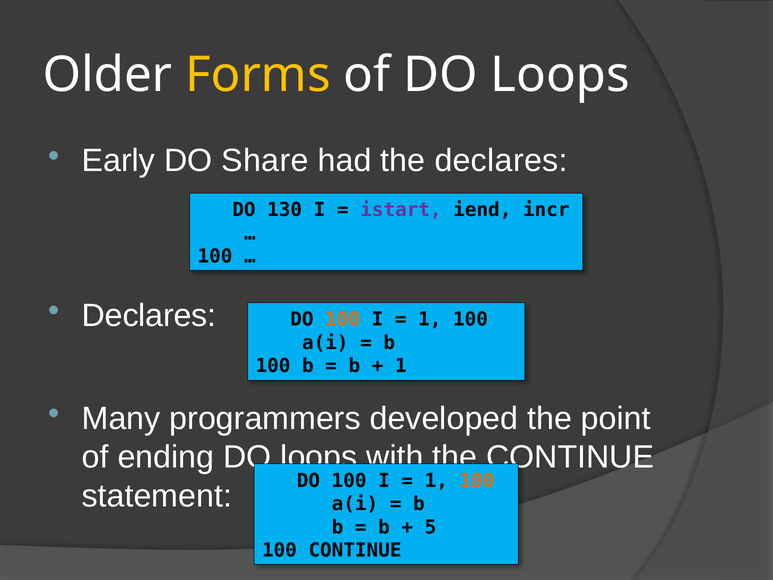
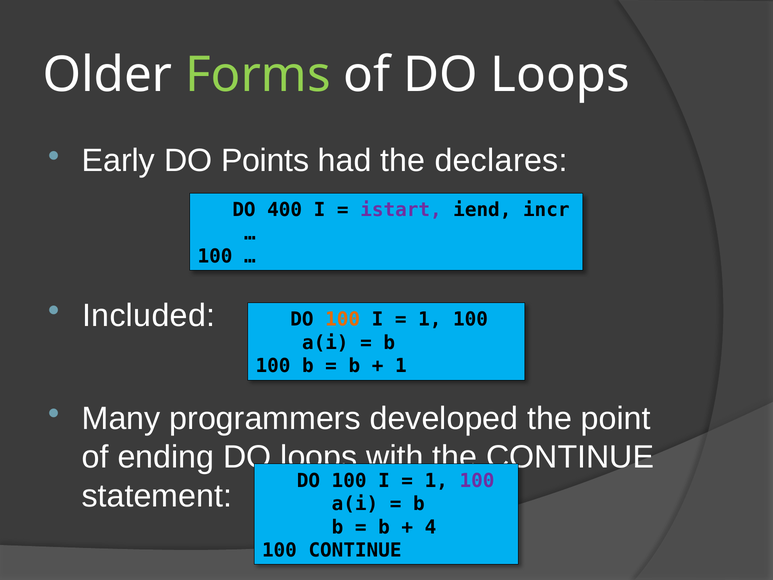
Forms colour: yellow -> light green
Share: Share -> Points
130: 130 -> 400
Declares at (149, 315): Declares -> Included
100 at (477, 481) colour: orange -> purple
5: 5 -> 4
